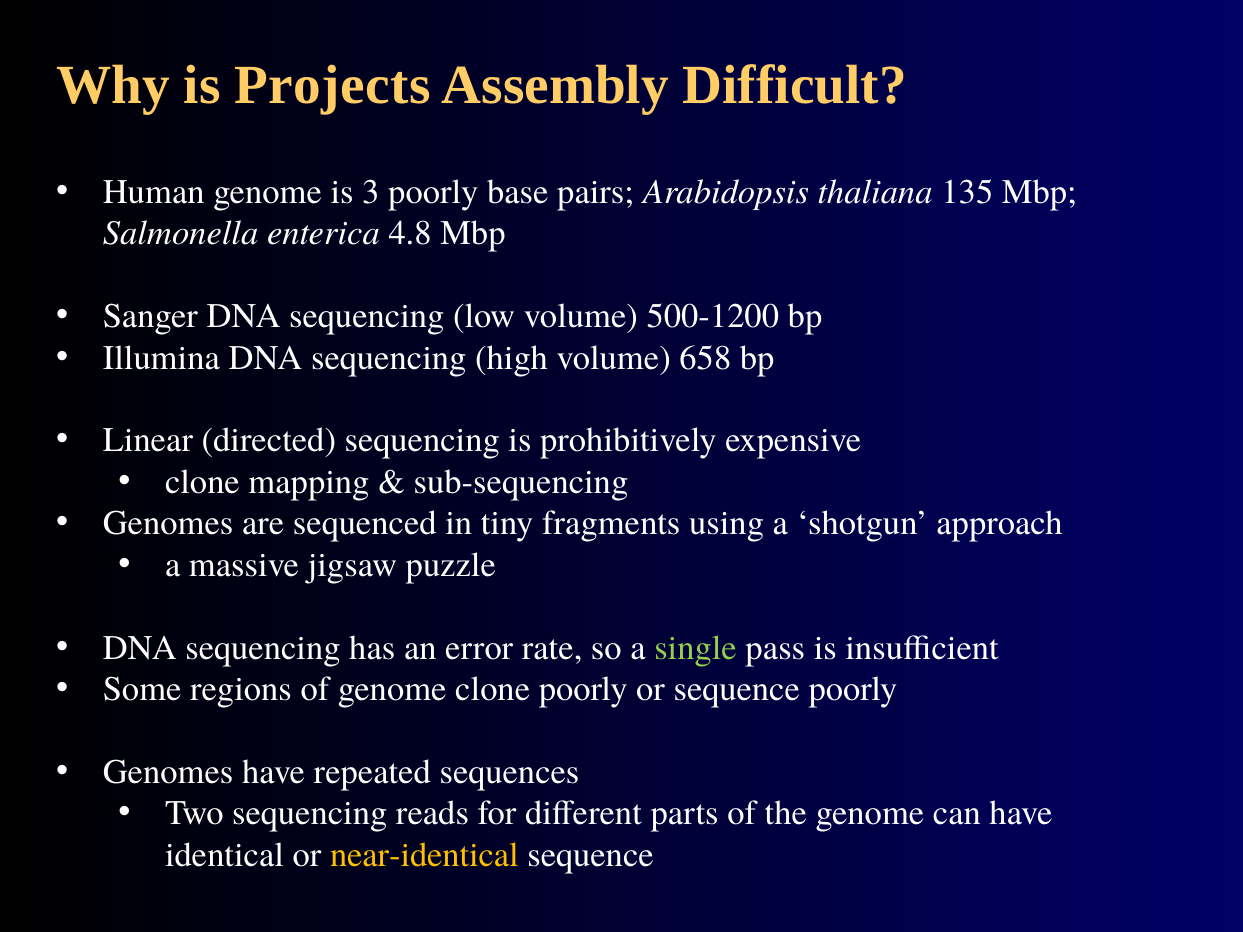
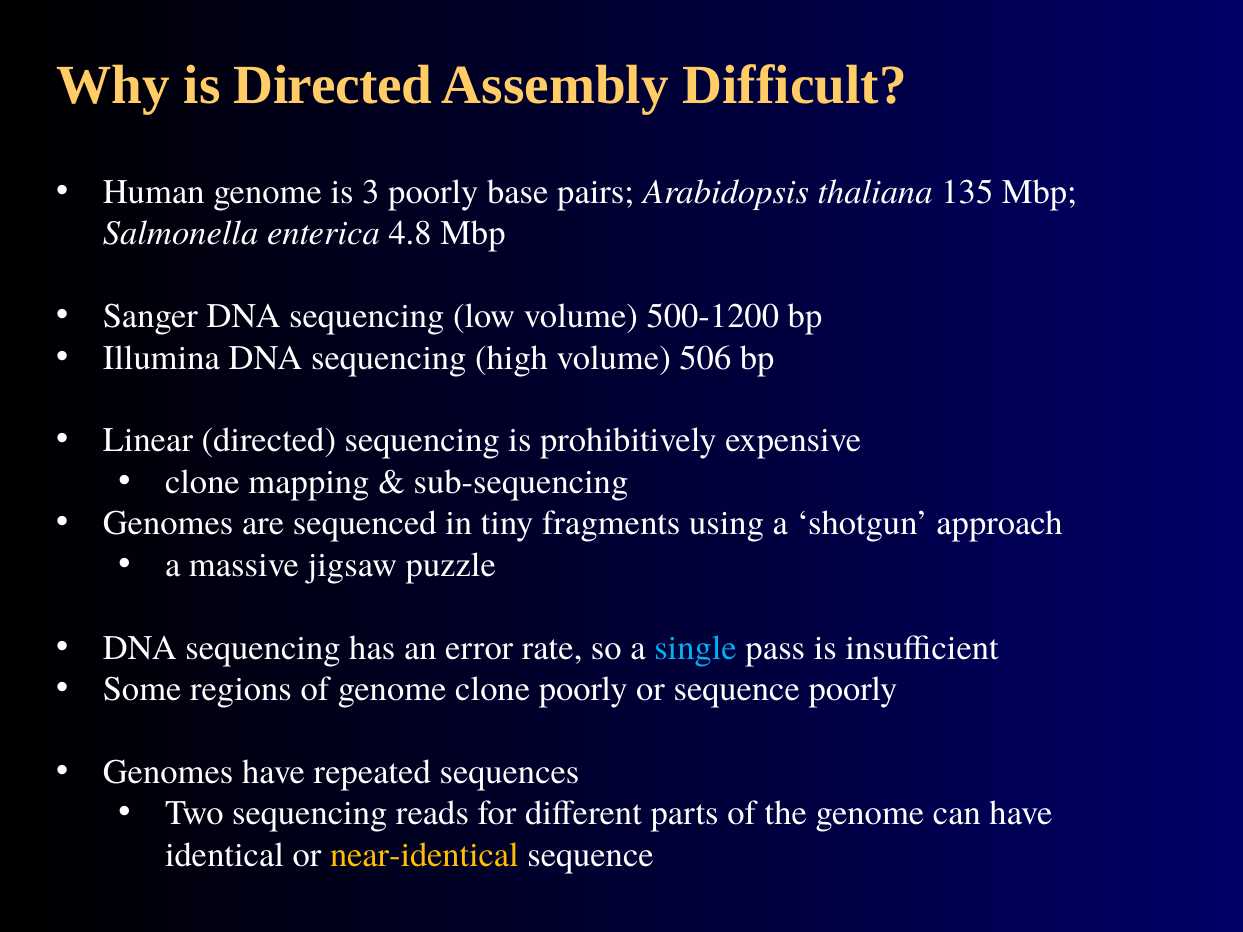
is Projects: Projects -> Directed
658: 658 -> 506
single colour: light green -> light blue
